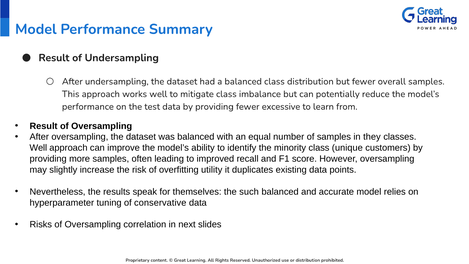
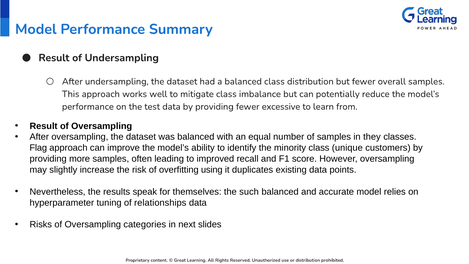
Well at (38, 148): Well -> Flag
utility: utility -> using
conservative: conservative -> relationships
correlation: correlation -> categories
